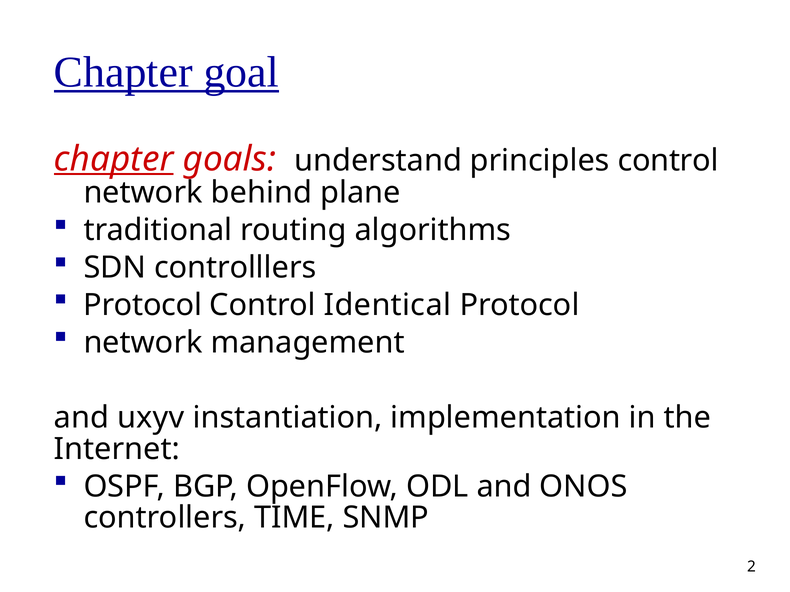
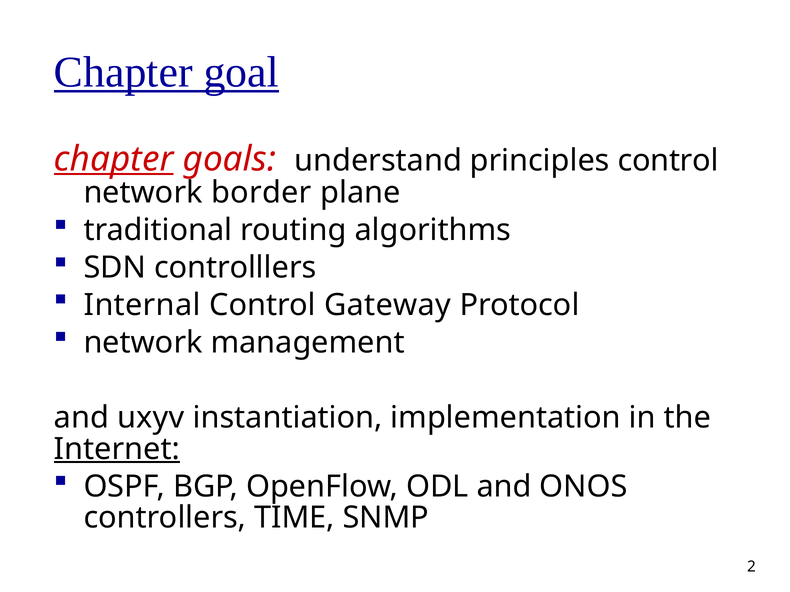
behind: behind -> border
Protocol at (143, 305): Protocol -> Internal
Identical: Identical -> Gateway
Internet underline: none -> present
